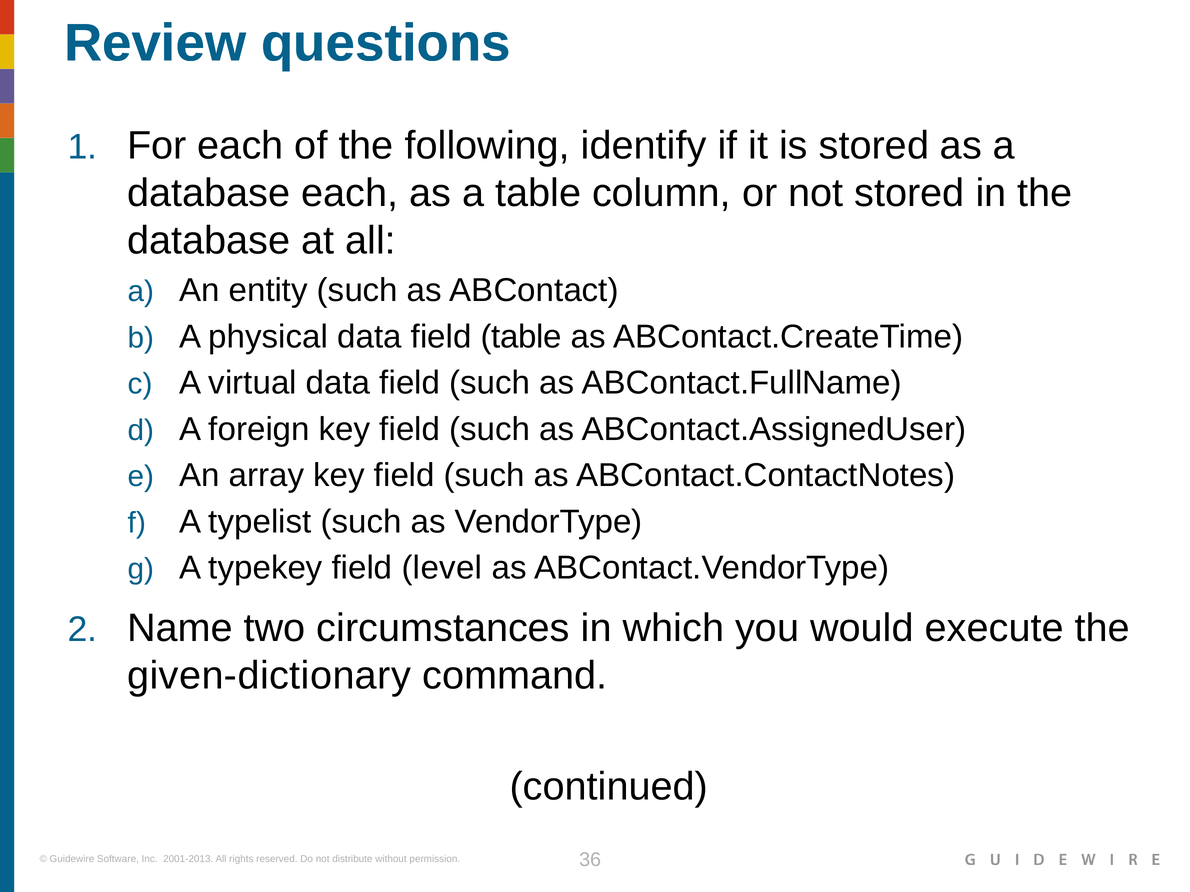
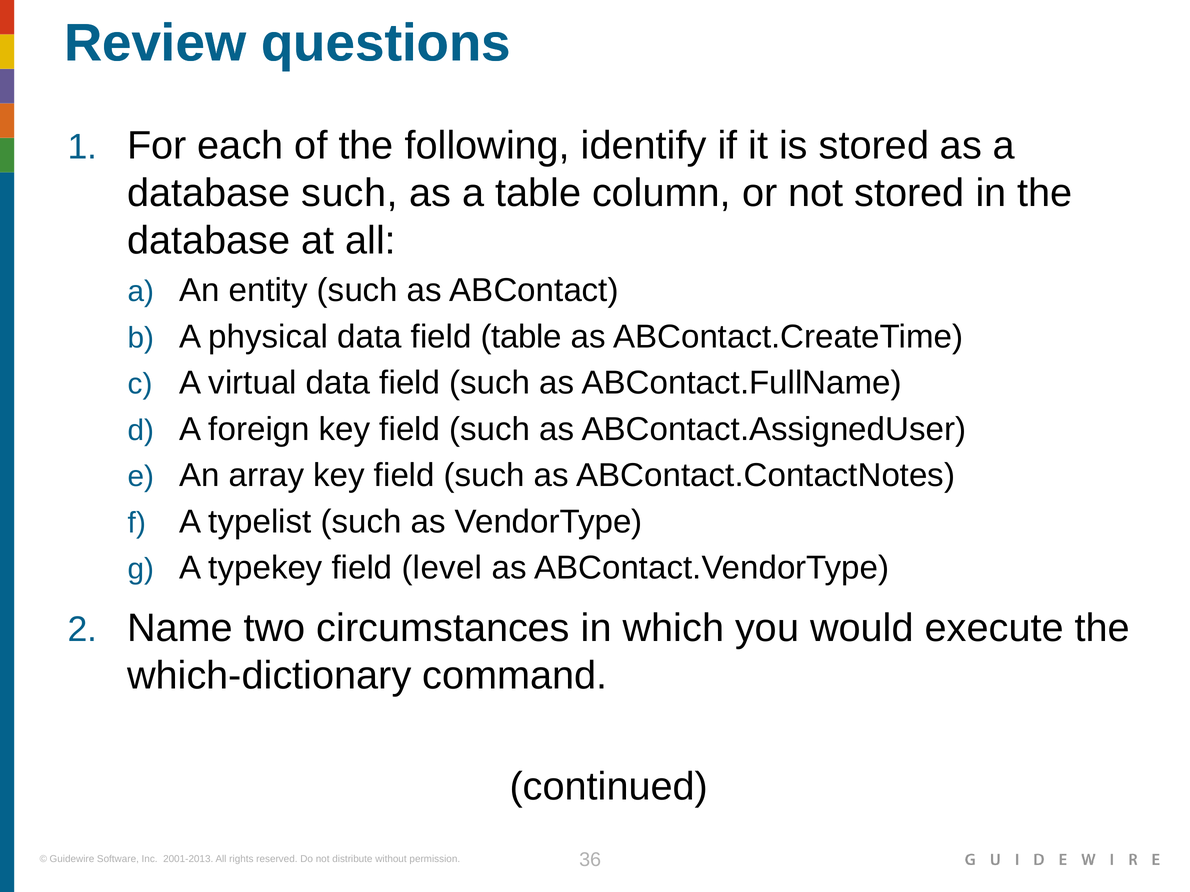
database each: each -> such
given-dictionary: given-dictionary -> which-dictionary
